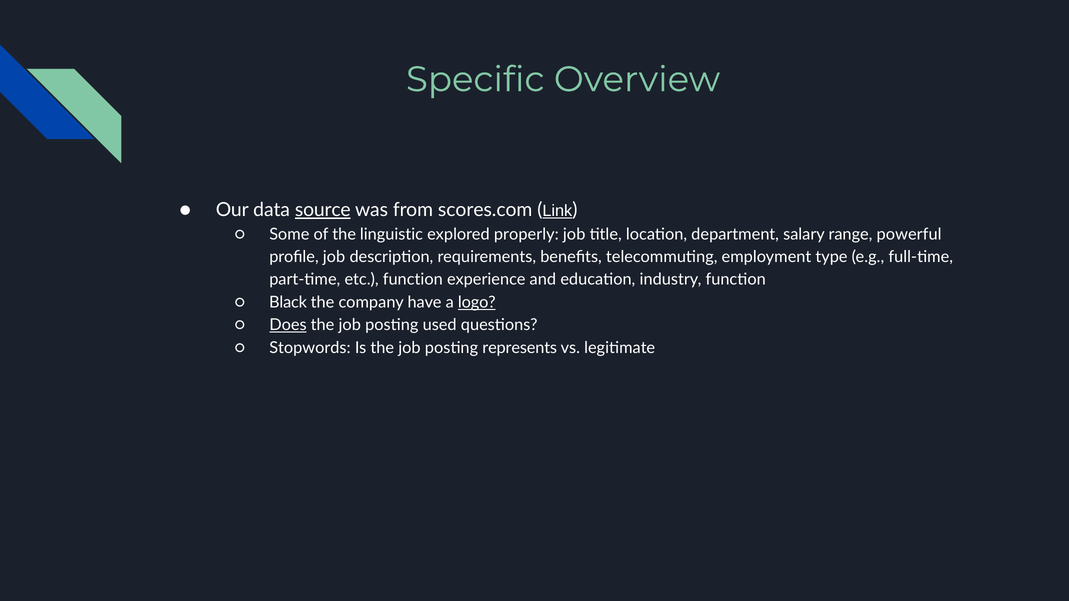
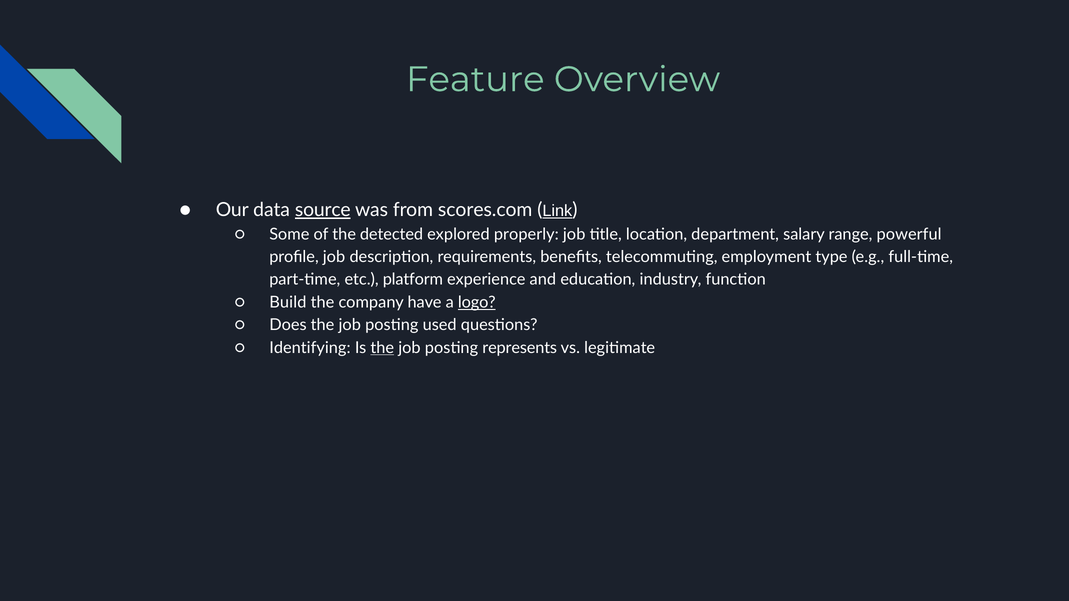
Specific: Specific -> Feature
linguistic: linguistic -> detected
etc function: function -> platform
Black: Black -> Build
Does underline: present -> none
Stopwords: Stopwords -> Identifying
the at (382, 348) underline: none -> present
